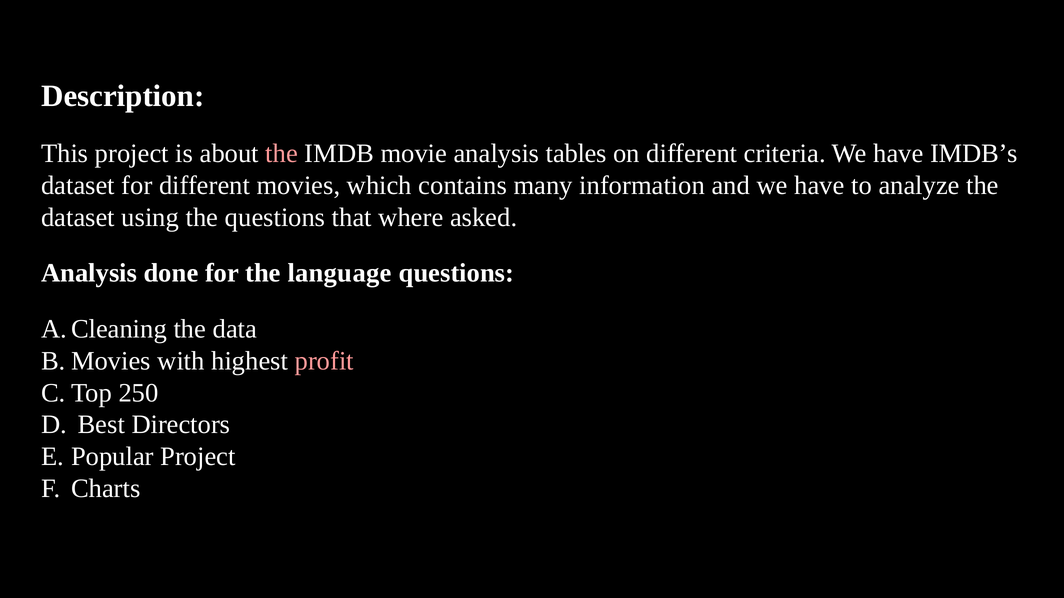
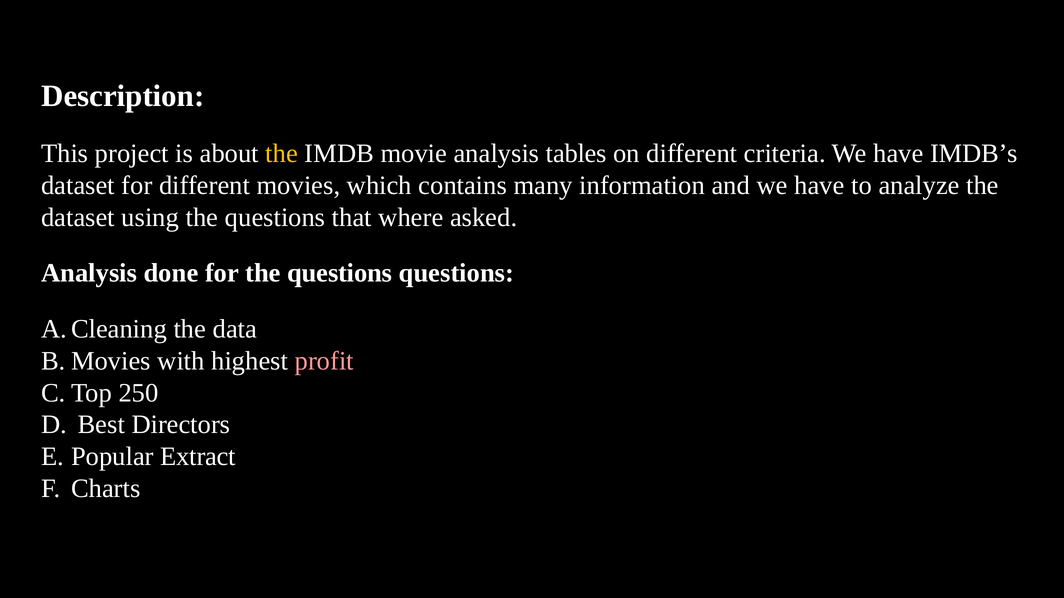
the at (282, 154) colour: pink -> yellow
for the language: language -> questions
Popular Project: Project -> Extract
